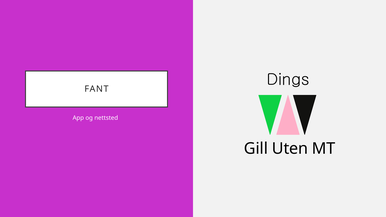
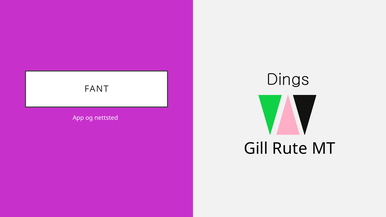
Uten: Uten -> Rute
